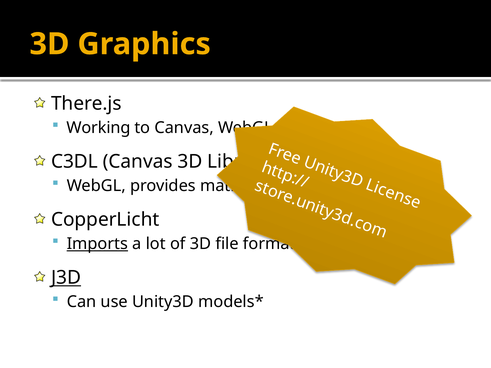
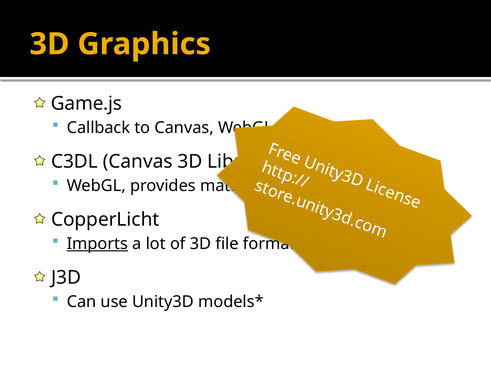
There.js: There.js -> Game.js
Working: Working -> Callback
J3D underline: present -> none
